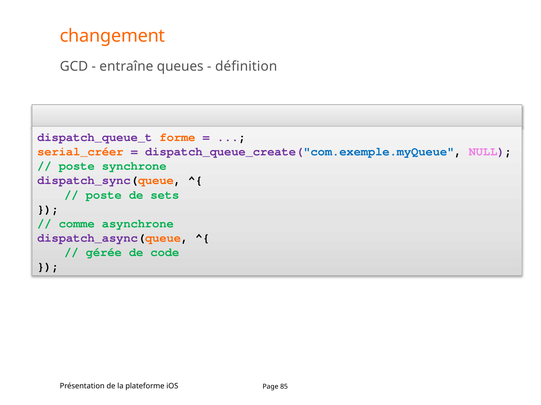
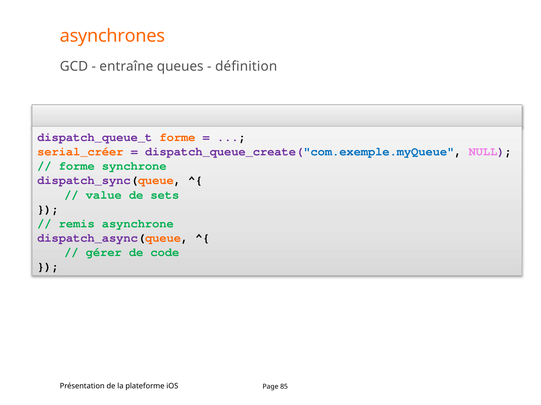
changement: changement -> asynchrones
poste at (77, 166): poste -> forme
poste at (104, 195): poste -> value
comme: comme -> remis
gérée: gérée -> gérer
